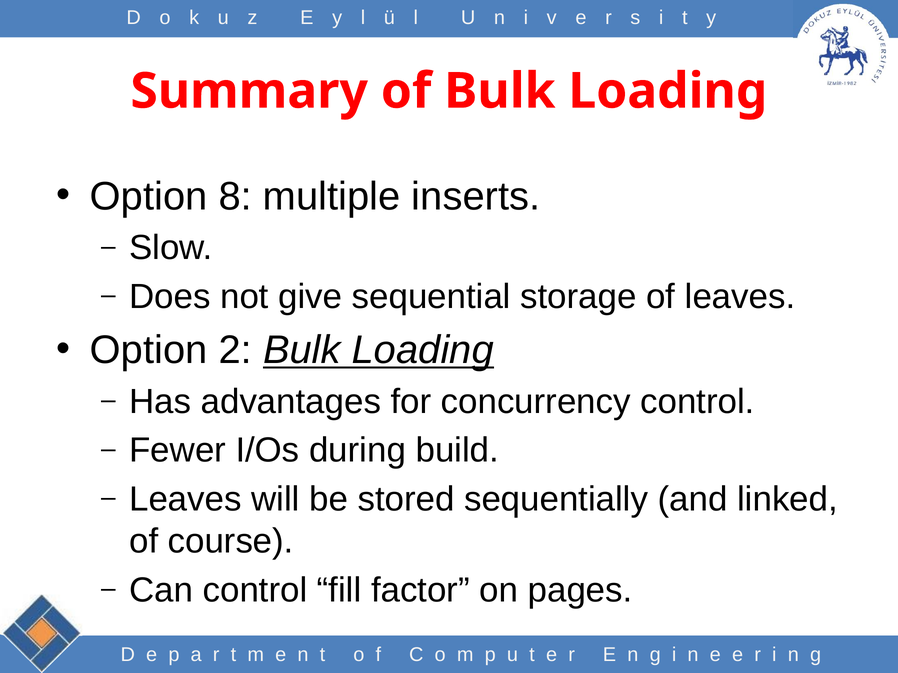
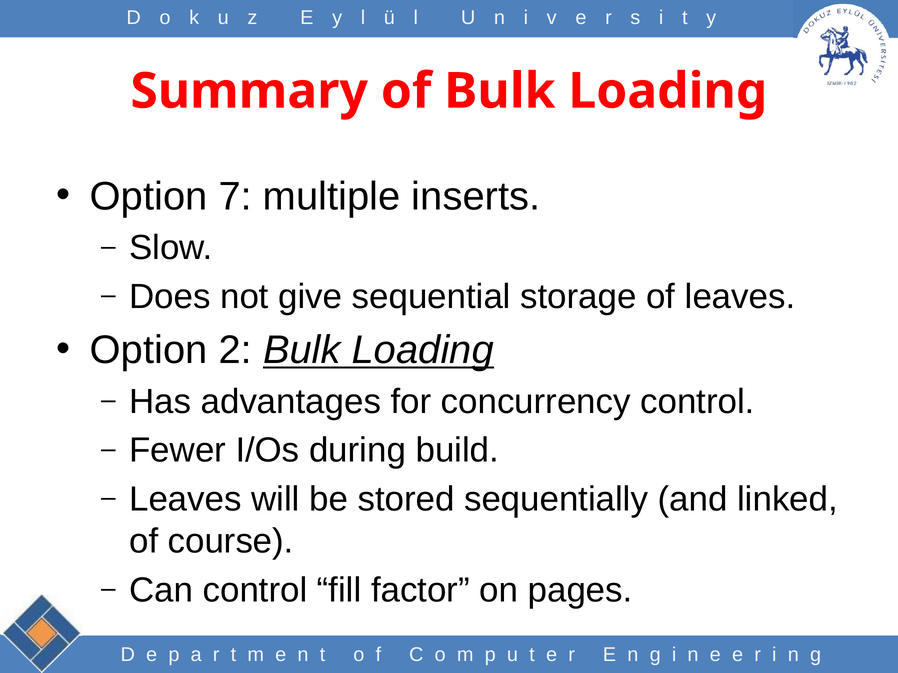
8: 8 -> 7
